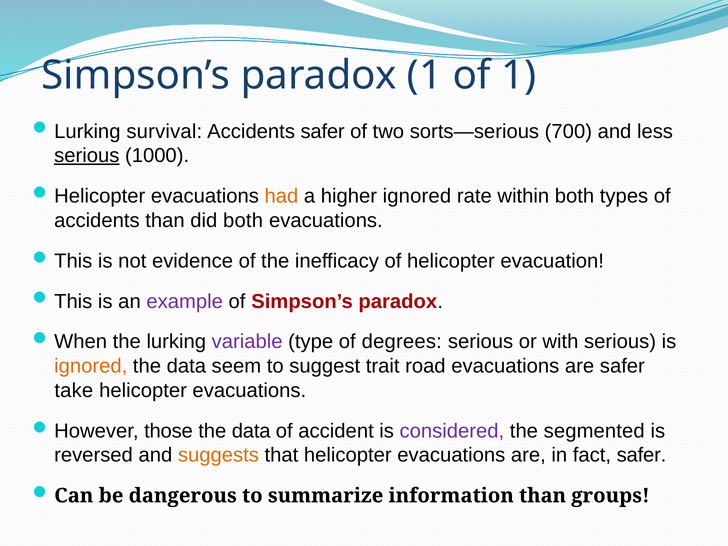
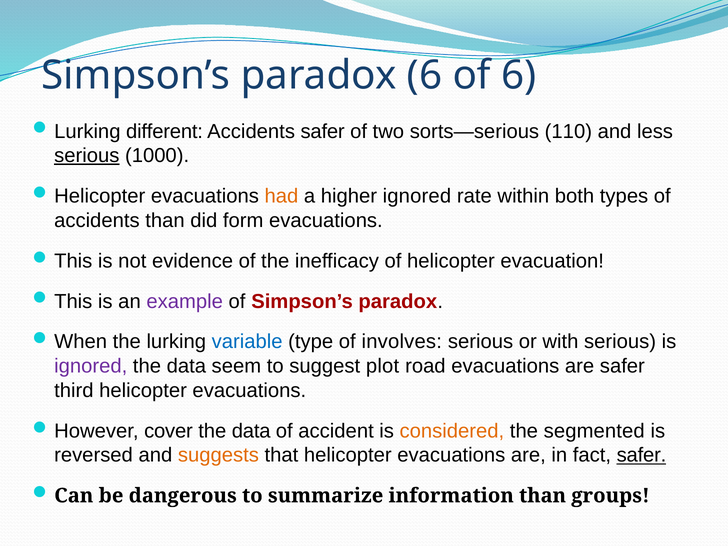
paradox 1: 1 -> 6
of 1: 1 -> 6
survival: survival -> different
700: 700 -> 110
did both: both -> form
variable colour: purple -> blue
degrees: degrees -> involves
ignored at (91, 366) colour: orange -> purple
trait: trait -> plot
take: take -> third
those: those -> cover
considered colour: purple -> orange
safer at (642, 455) underline: none -> present
